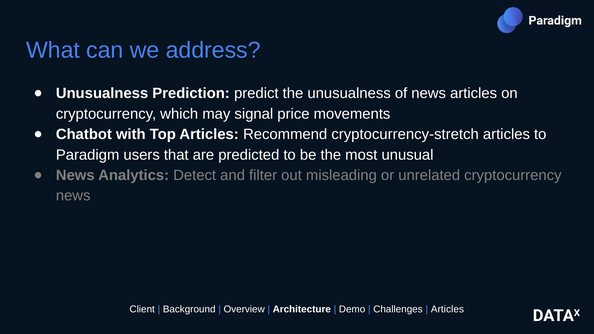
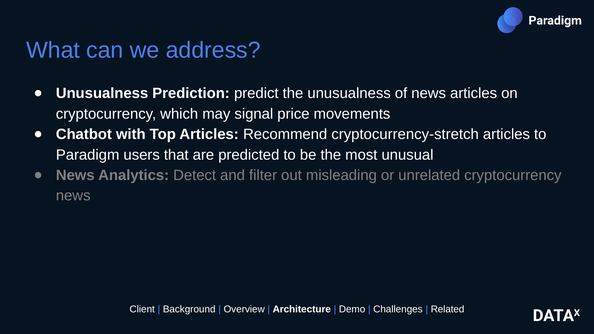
Articles at (447, 309): Articles -> Related
